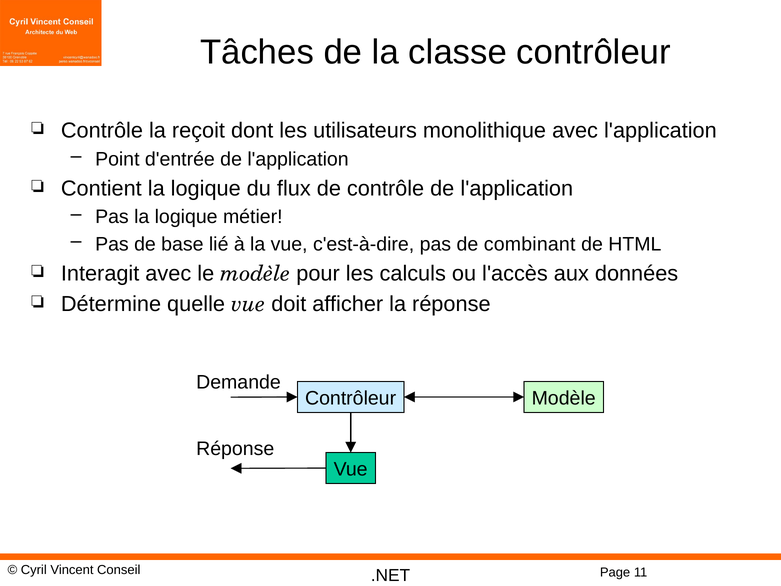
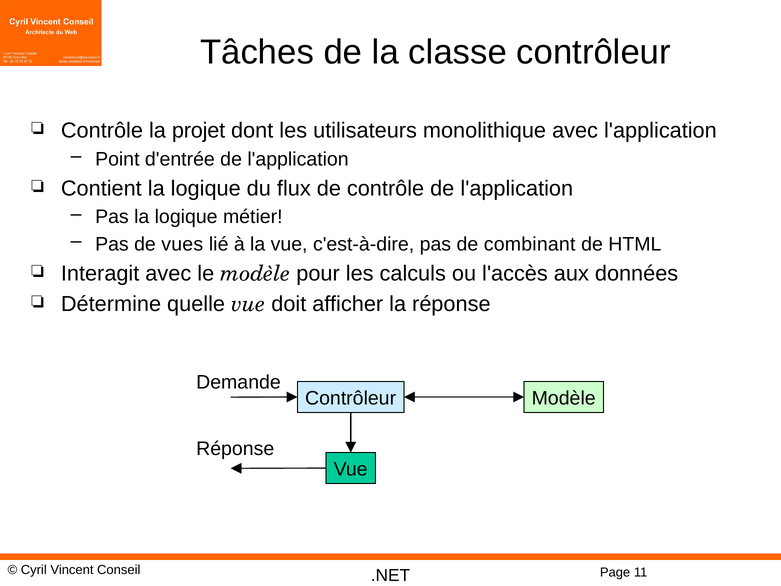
reçoit: reçoit -> projet
base: base -> vues
